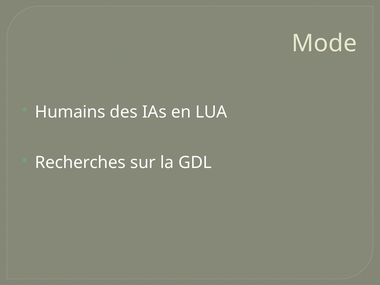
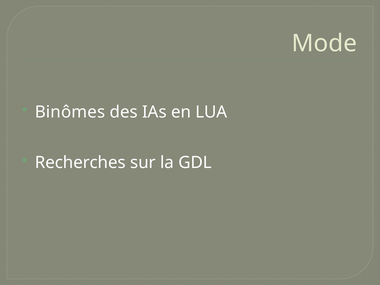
Humains: Humains -> Binômes
